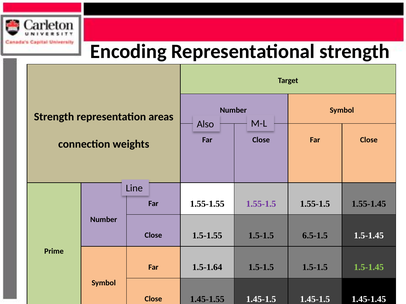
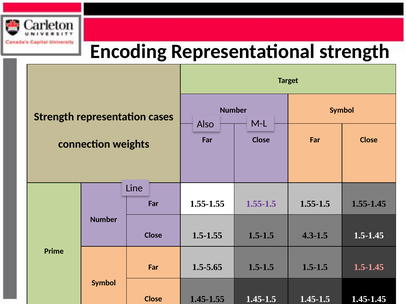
areas: areas -> cases
6.5-1.5: 6.5-1.5 -> 4.3-1.5
1.5-1.64: 1.5-1.64 -> 1.5-5.65
1.5-1.45 at (369, 268) colour: light green -> pink
